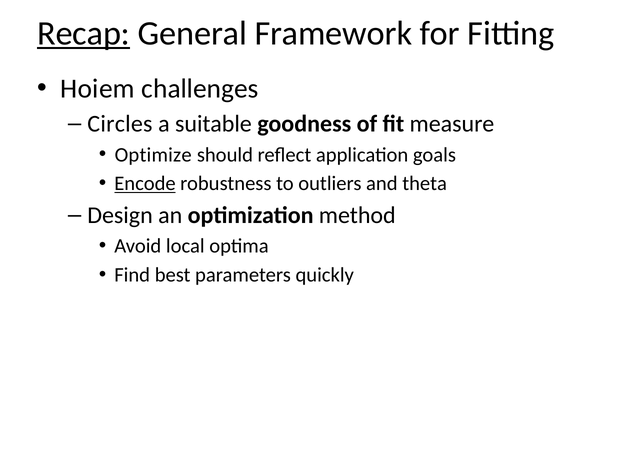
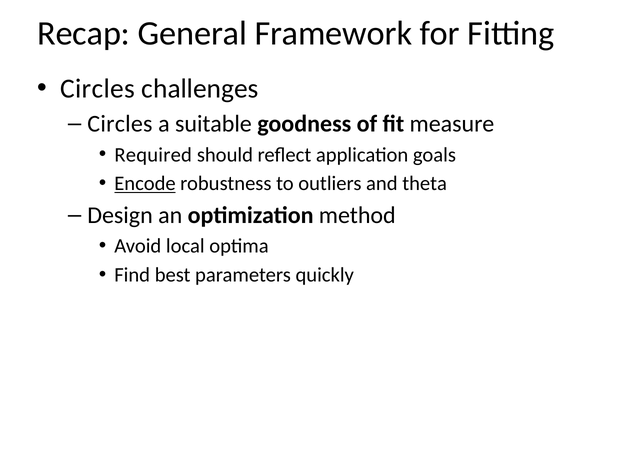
Recap underline: present -> none
Hoiem at (98, 88): Hoiem -> Circles
Optimize: Optimize -> Required
